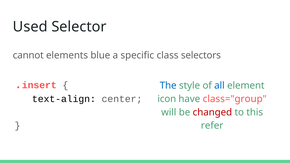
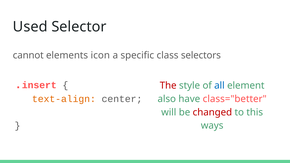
blue: blue -> icon
The colour: blue -> red
text-align colour: black -> orange
icon: icon -> also
class="group: class="group -> class="better
refer: refer -> ways
